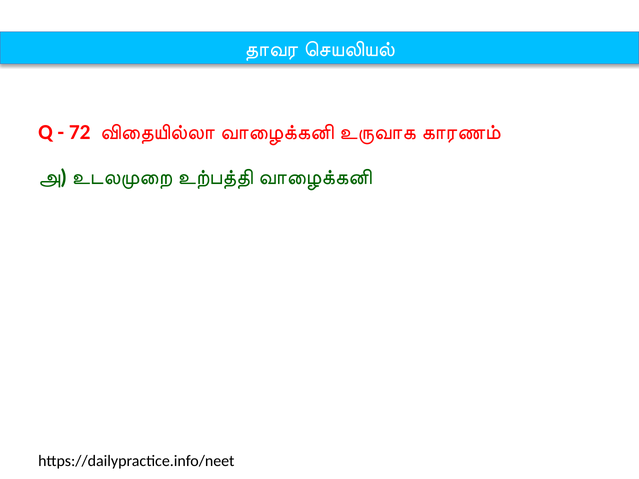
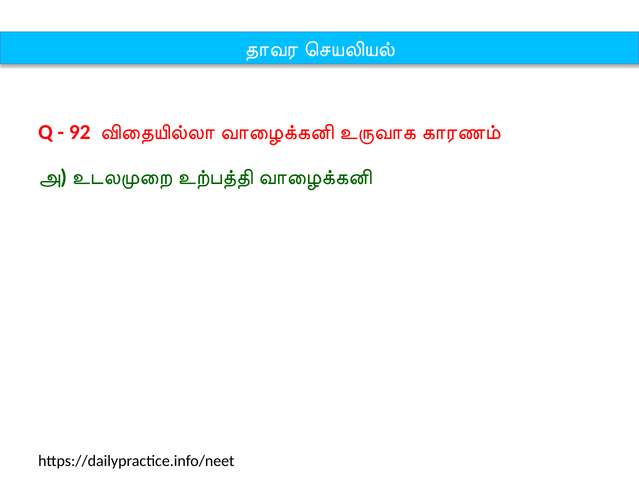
72: 72 -> 92
